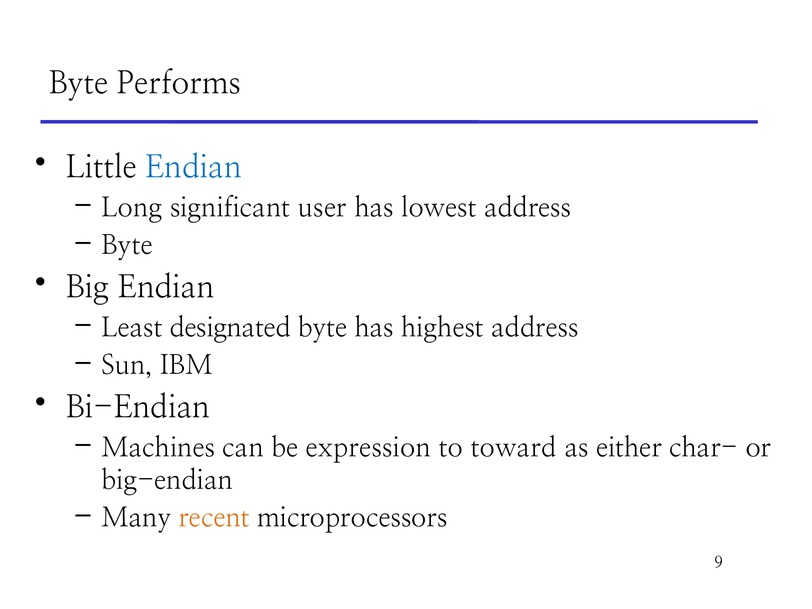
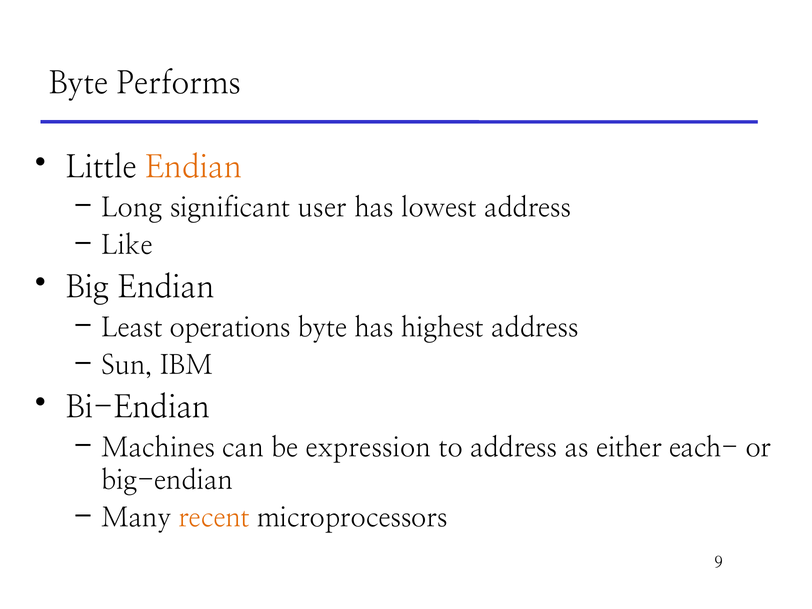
Endian at (193, 167) colour: blue -> orange
Byte at (127, 246): Byte -> Like
designated: designated -> operations
to toward: toward -> address
char-: char- -> each-
